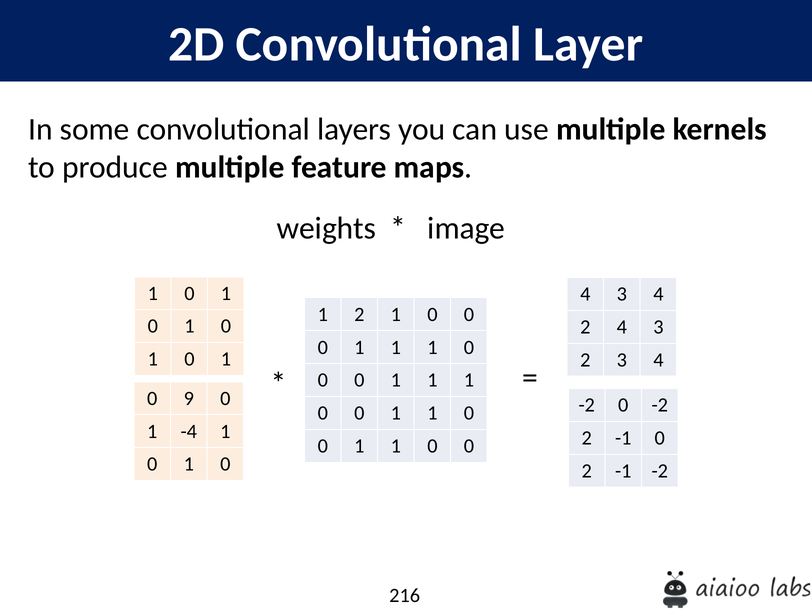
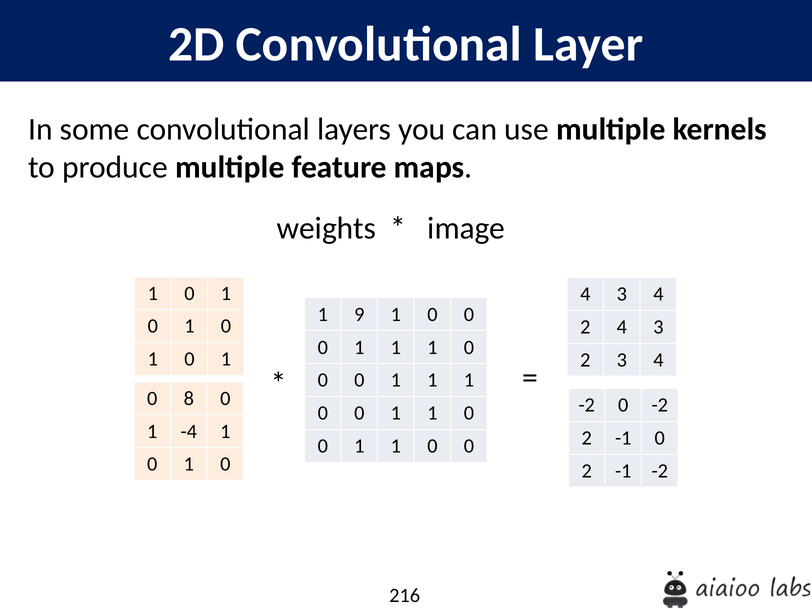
1 2: 2 -> 9
9: 9 -> 8
